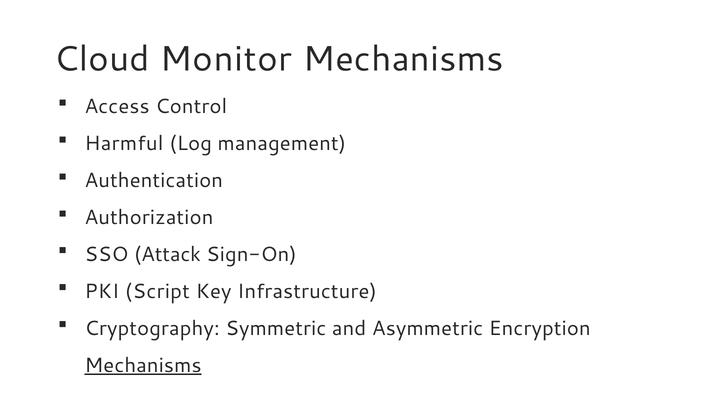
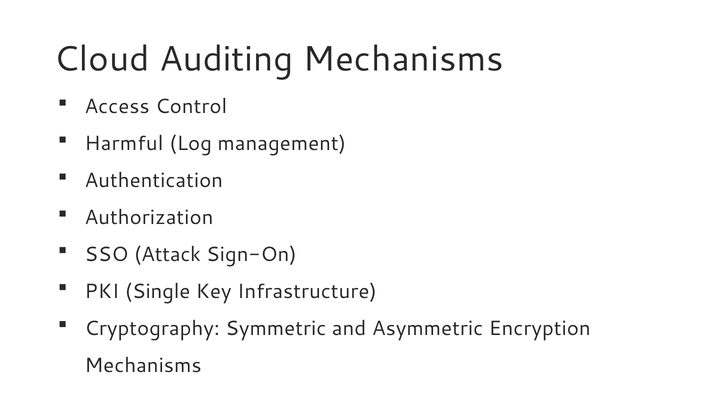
Monitor: Monitor -> Auditing
Script: Script -> Single
Mechanisms at (143, 365) underline: present -> none
